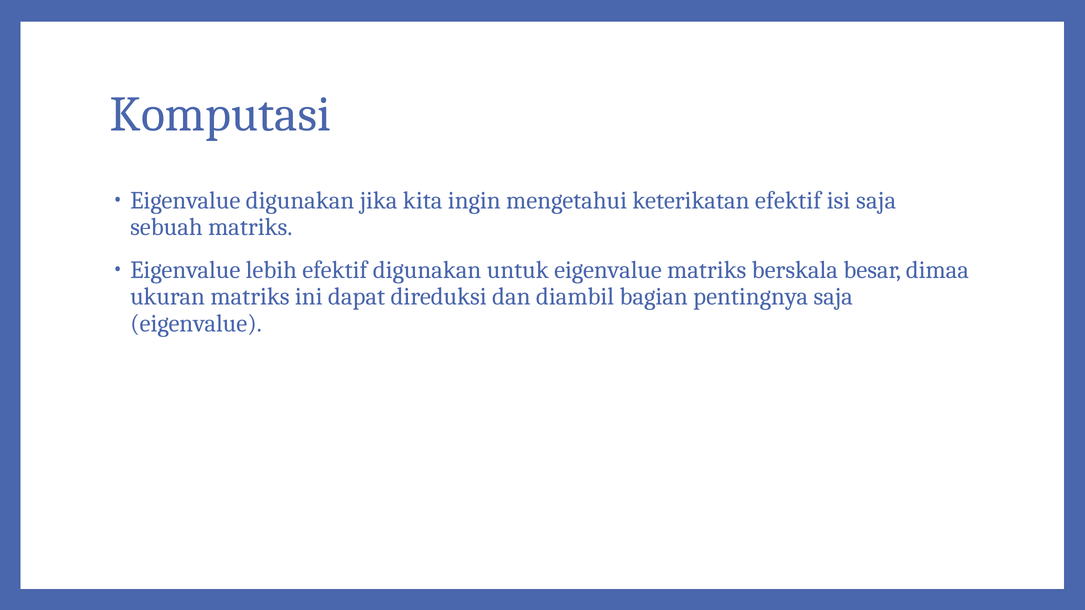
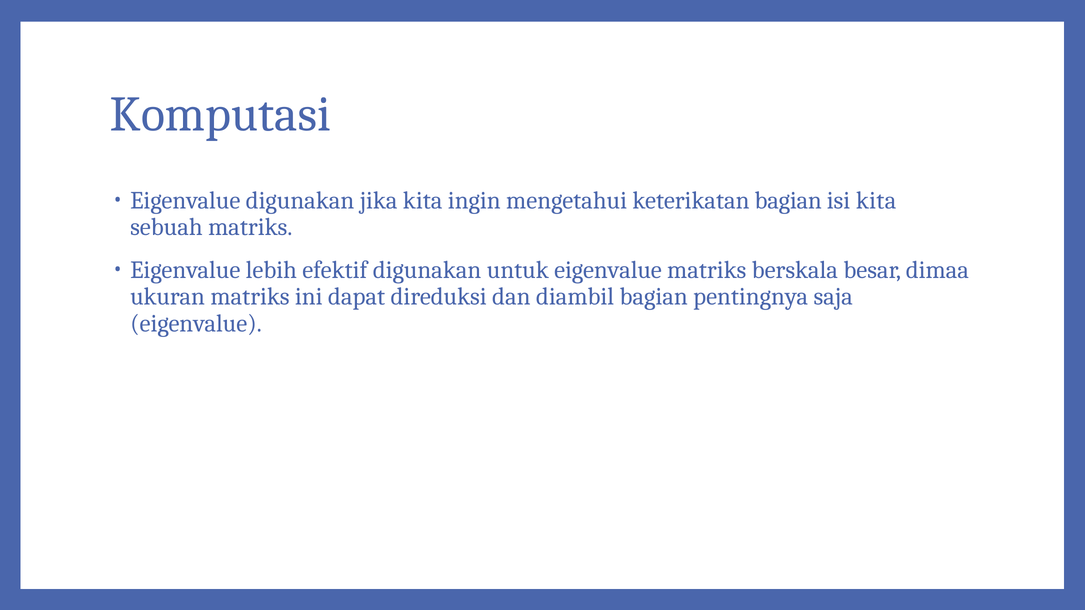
keterikatan efektif: efektif -> bagian
isi saja: saja -> kita
